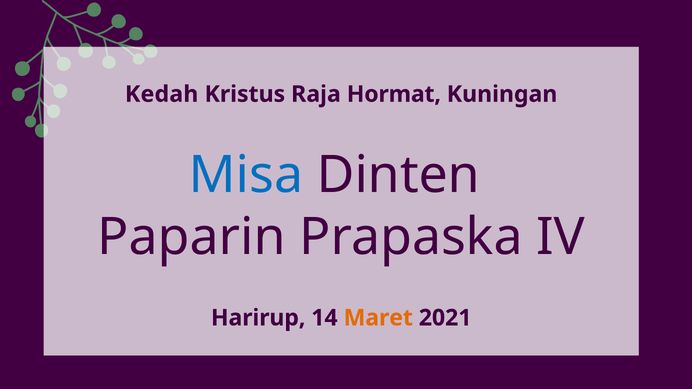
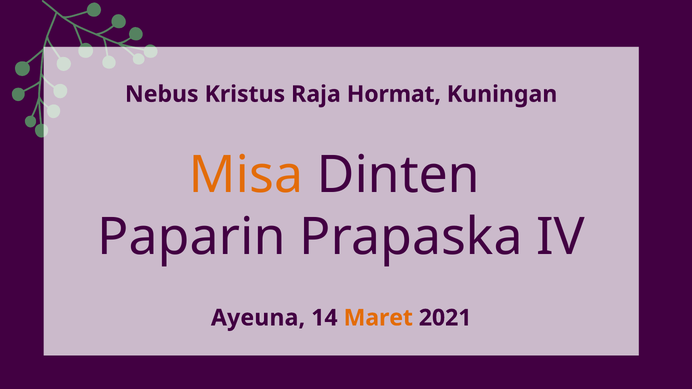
Kedah: Kedah -> Nebus
Misa colour: blue -> orange
Harirup: Harirup -> Ayeuna
